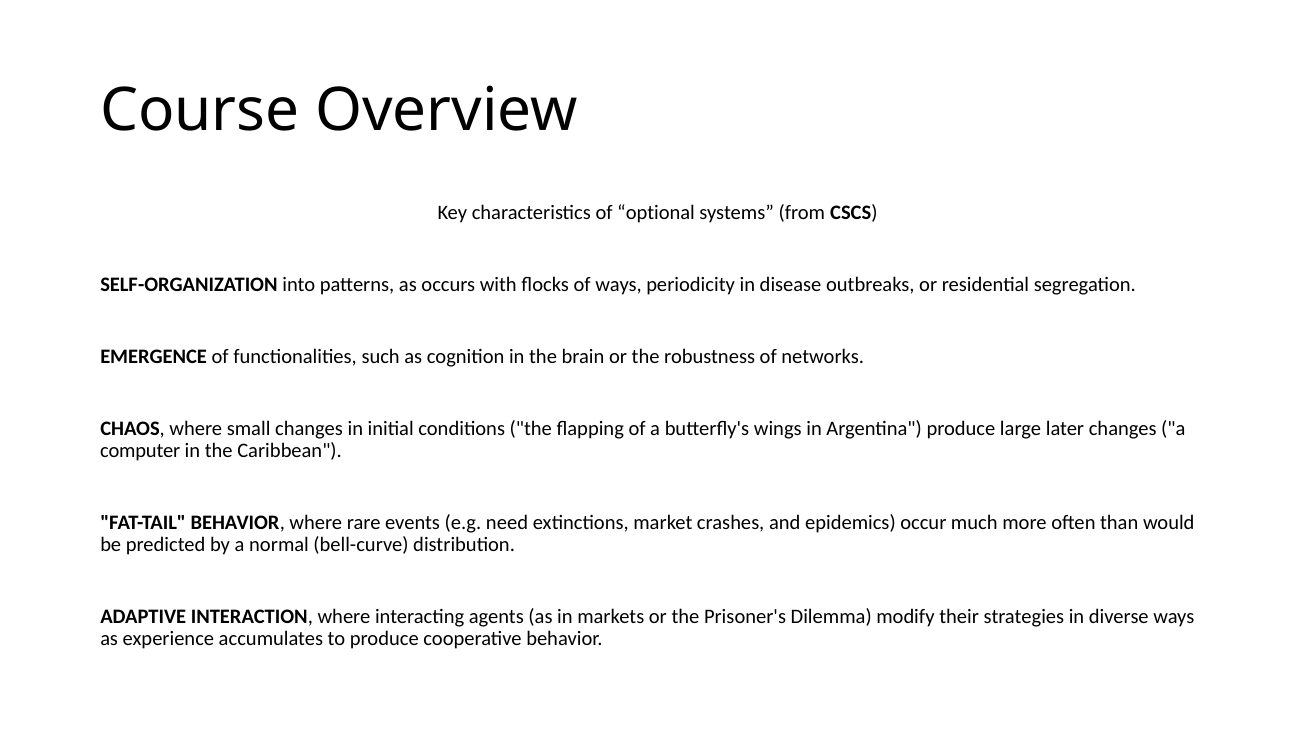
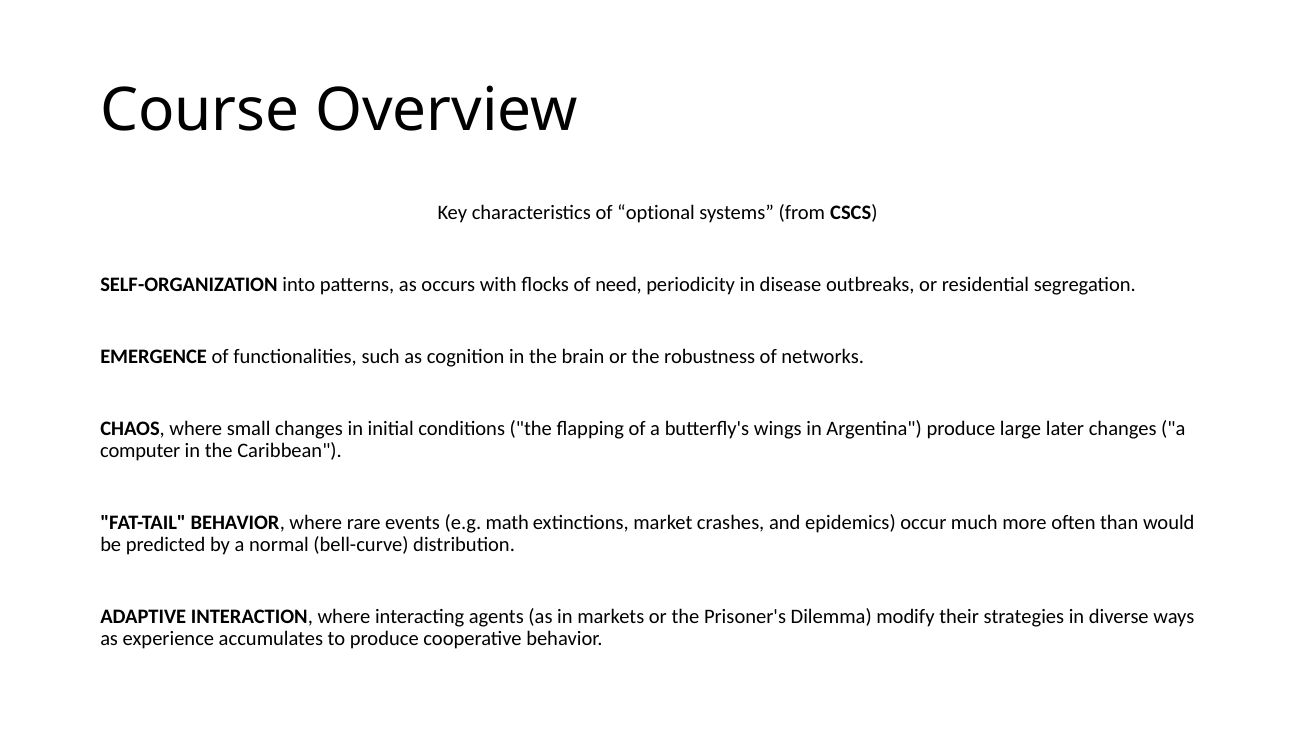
of ways: ways -> need
need: need -> math
